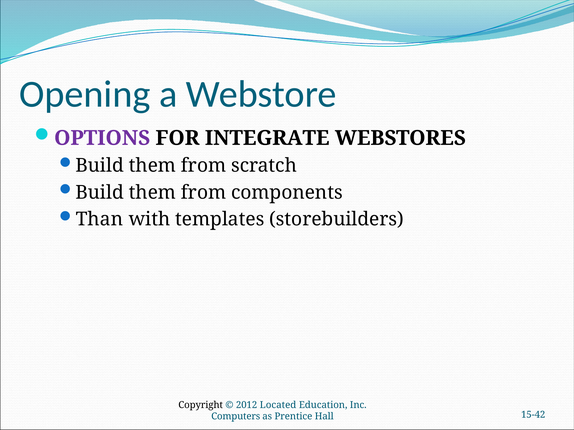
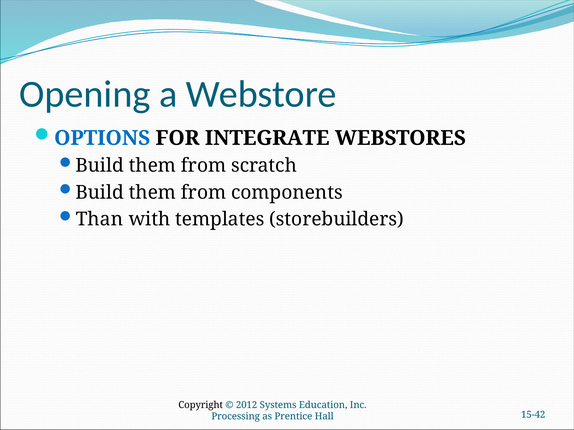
OPTIONS colour: purple -> blue
Located: Located -> Systems
Computers: Computers -> Processing
